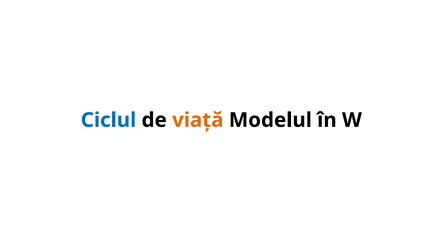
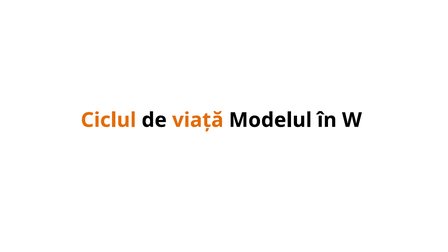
Ciclul colour: blue -> orange
